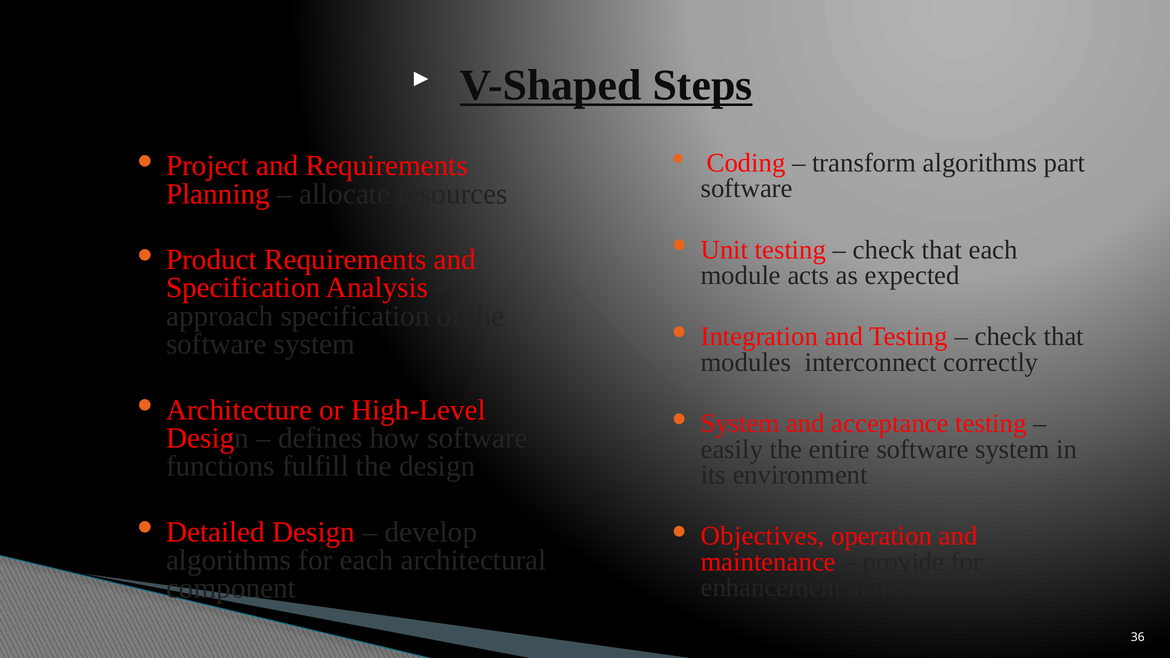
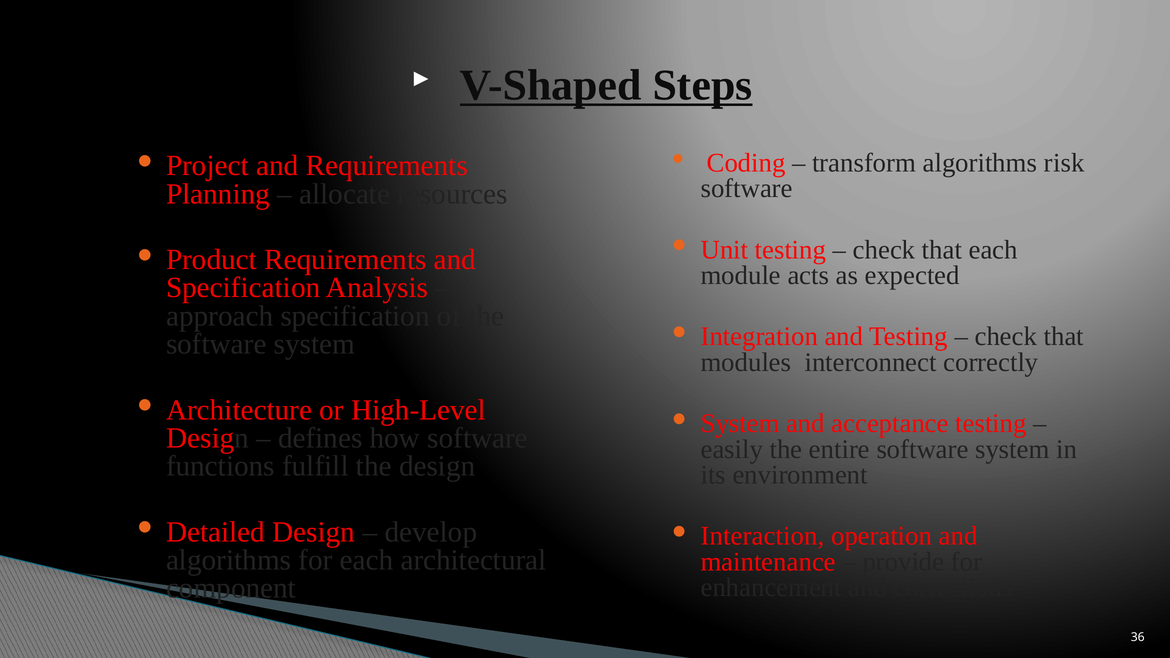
part: part -> risk
Objectives: Objectives -> Interaction
